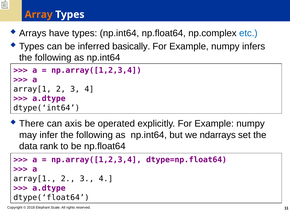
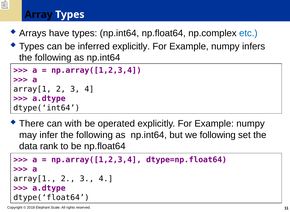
Array colour: orange -> black
inferred basically: basically -> explicitly
axis: axis -> with
we ndarrays: ndarrays -> following
